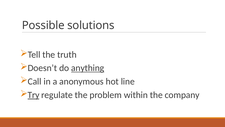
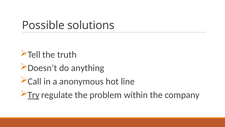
anything underline: present -> none
